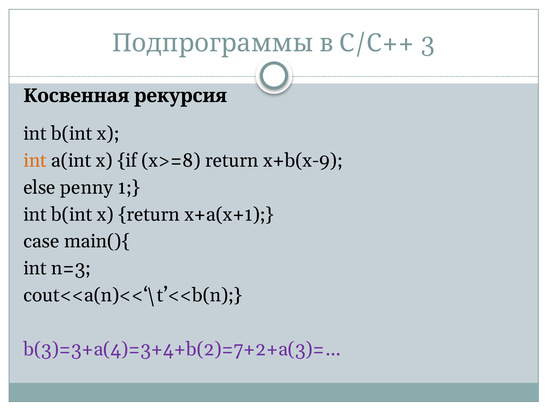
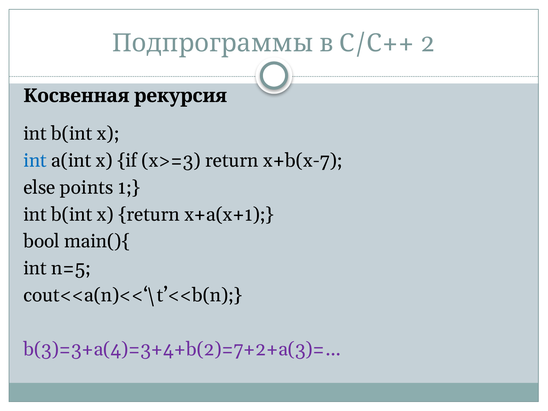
3: 3 -> 2
int at (35, 161) colour: orange -> blue
x>=8: x>=8 -> x>=3
x+b(x-9: x+b(x-9 -> x+b(x-7
penny: penny -> points
case: case -> bool
n=3: n=3 -> n=5
